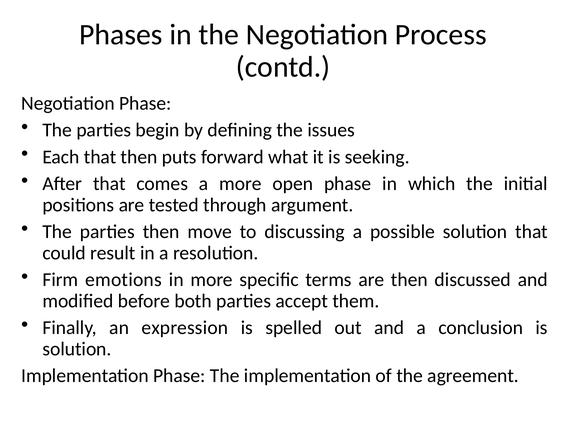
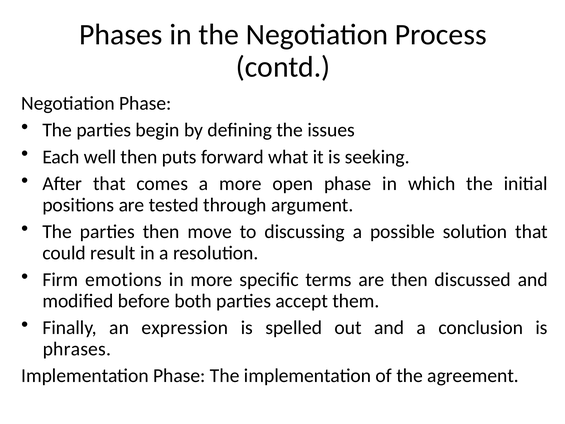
Each that: that -> well
solution at (77, 349): solution -> phrases
